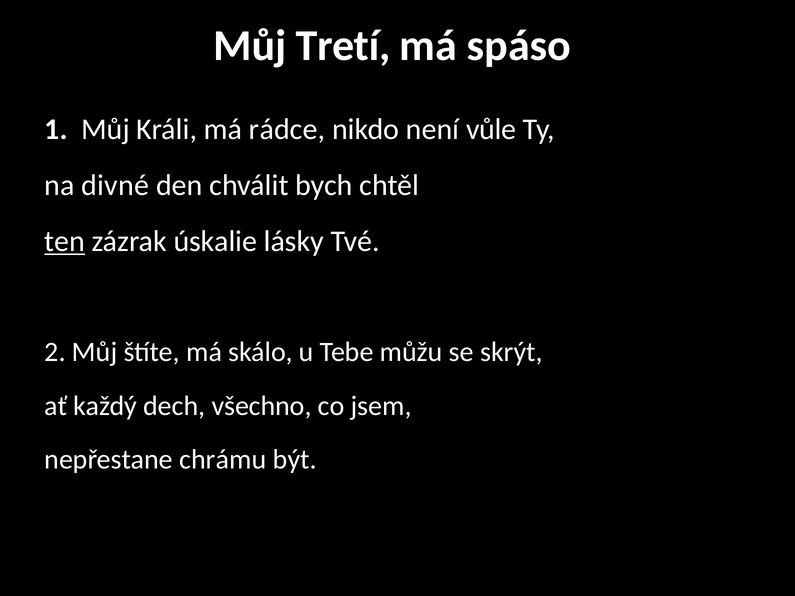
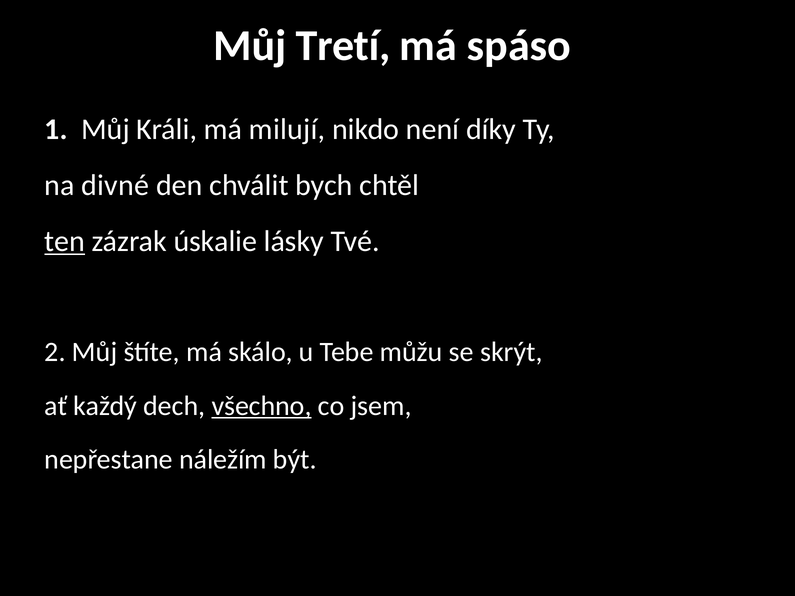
rádce: rádce -> milují
vůle: vůle -> díky
všechno underline: none -> present
chrámu: chrámu -> náležím
